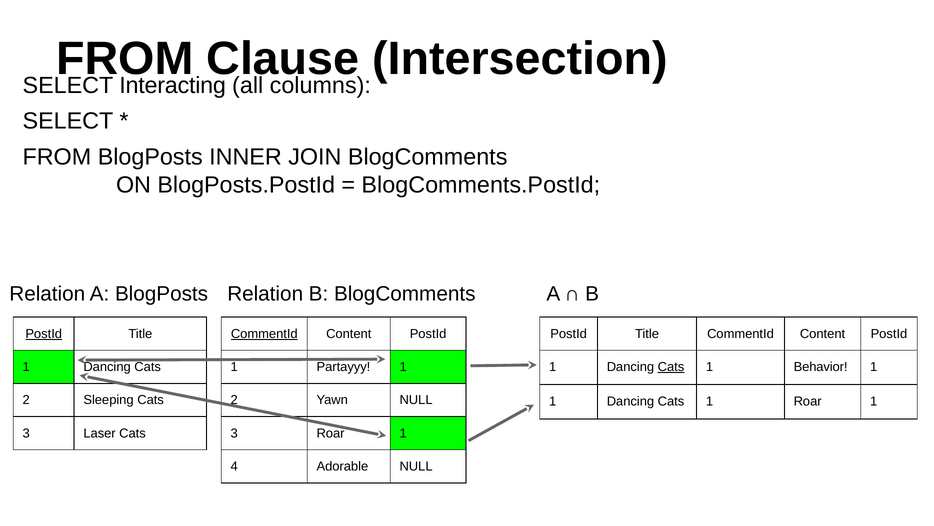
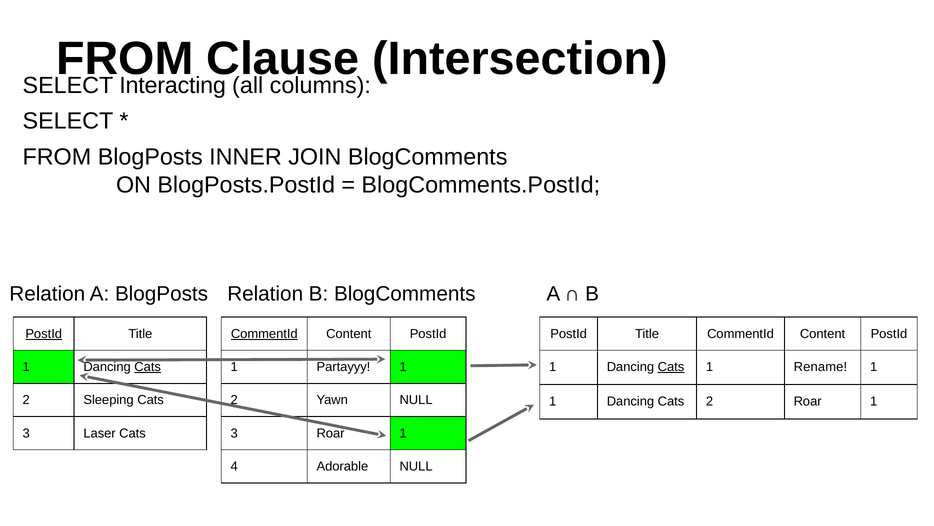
Cats at (148, 366) underline: none -> present
Behavior: Behavior -> Rename
1 at (710, 401): 1 -> 2
